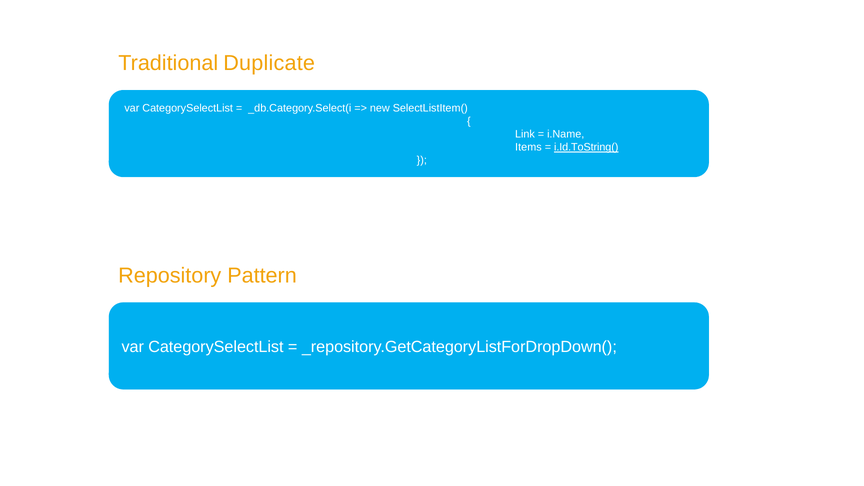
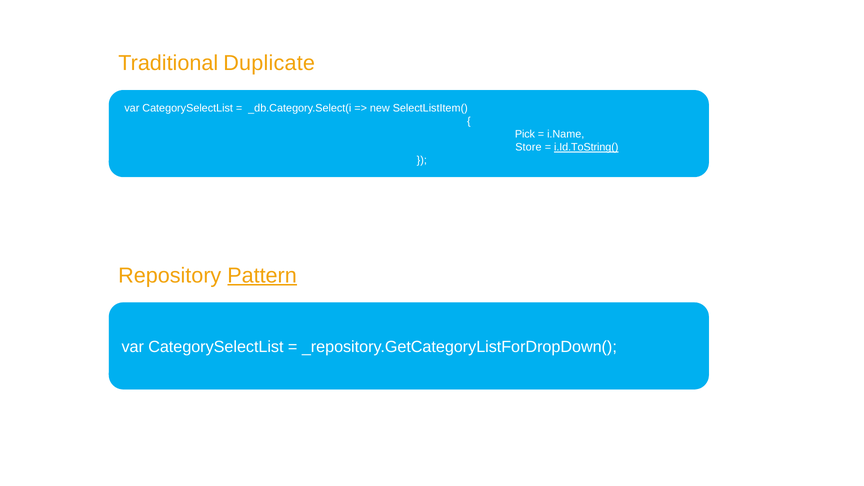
Link: Link -> Pick
Items: Items -> Store
Pattern underline: none -> present
